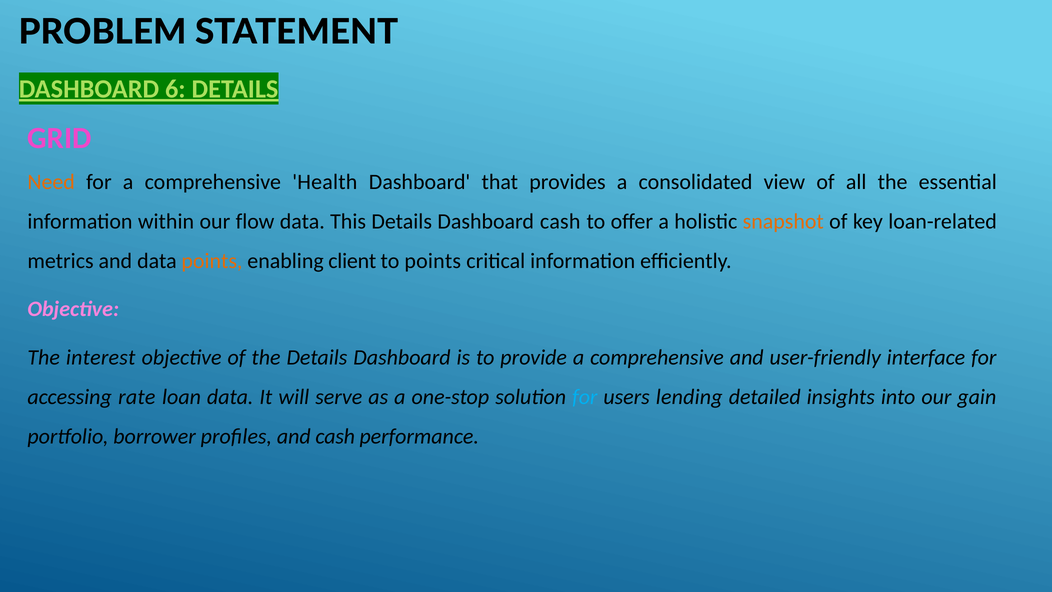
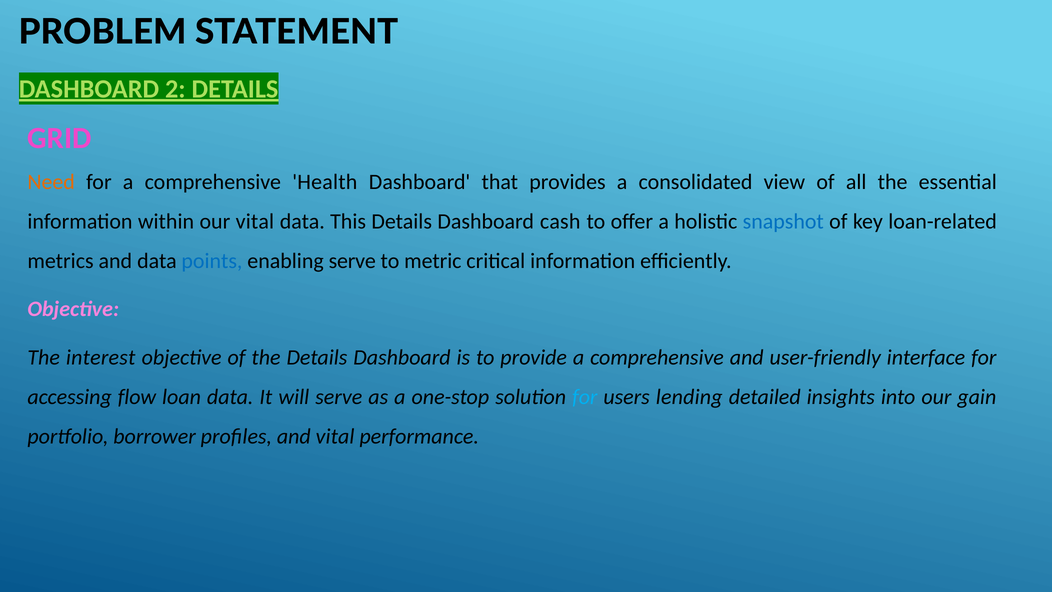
6: 6 -> 2
our flow: flow -> vital
snapshot colour: orange -> blue
points at (212, 261) colour: orange -> blue
enabling client: client -> serve
to points: points -> metric
rate: rate -> flow
and cash: cash -> vital
